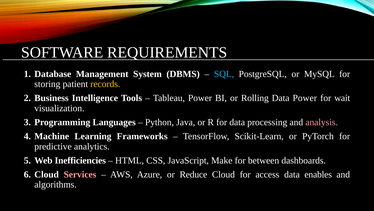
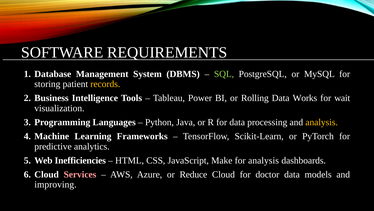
SQL colour: light blue -> light green
Data Power: Power -> Works
analysis at (322, 122) colour: pink -> yellow
for between: between -> analysis
access: access -> doctor
enables: enables -> models
algorithms: algorithms -> improving
